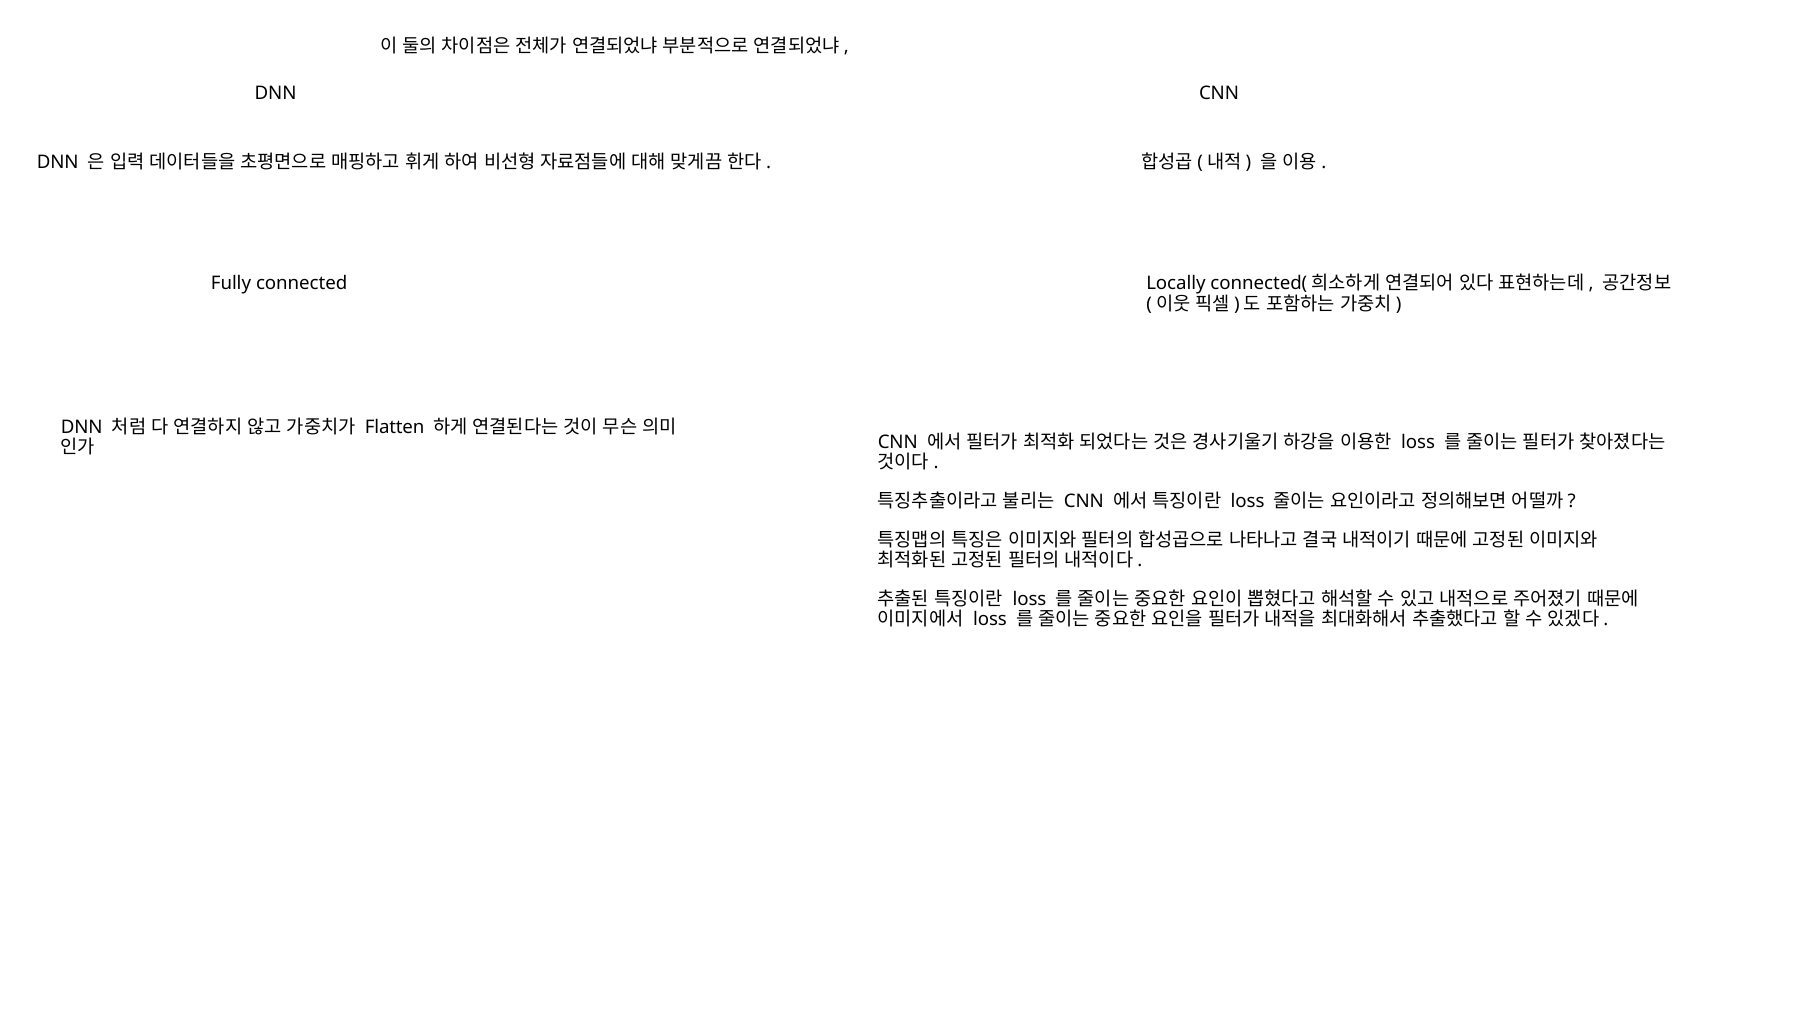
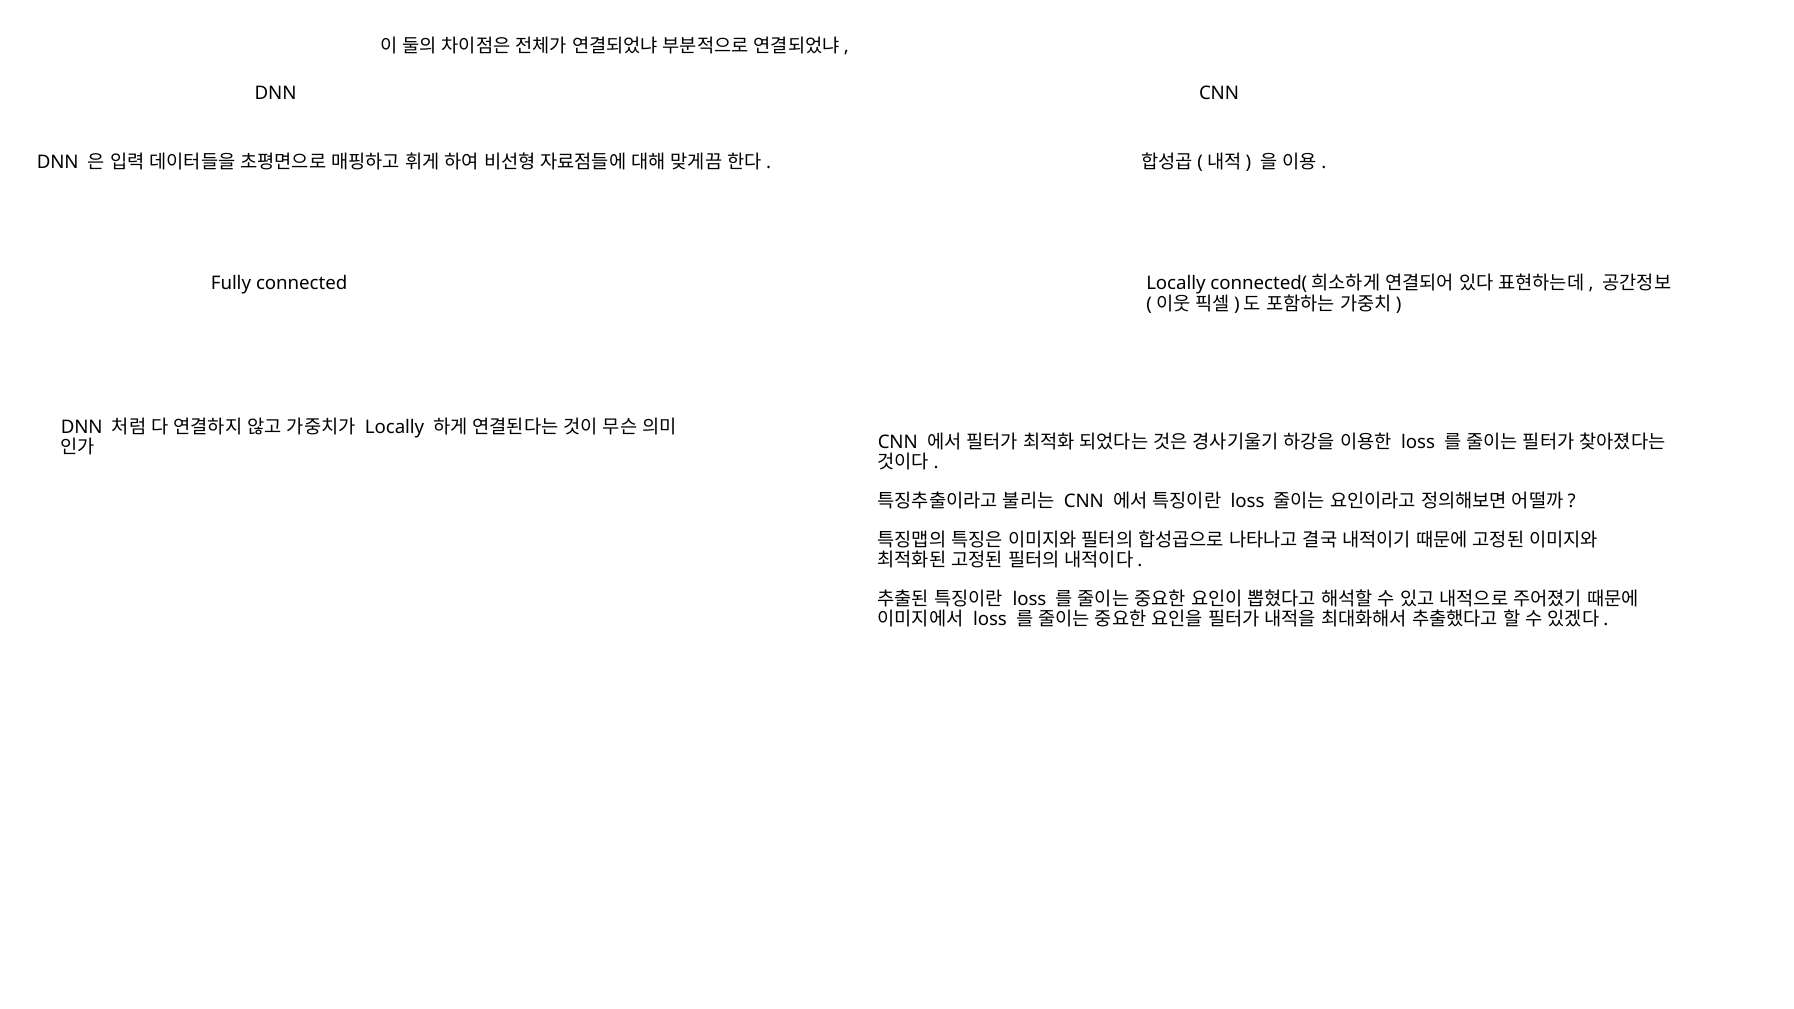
Flatten at (395, 427): Flatten -> Locally
